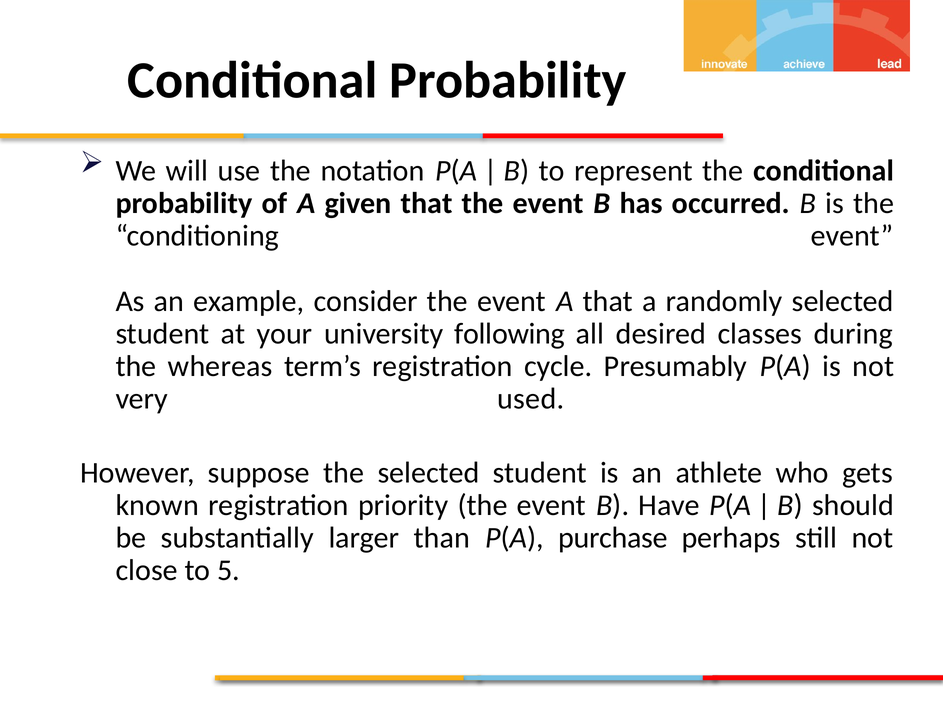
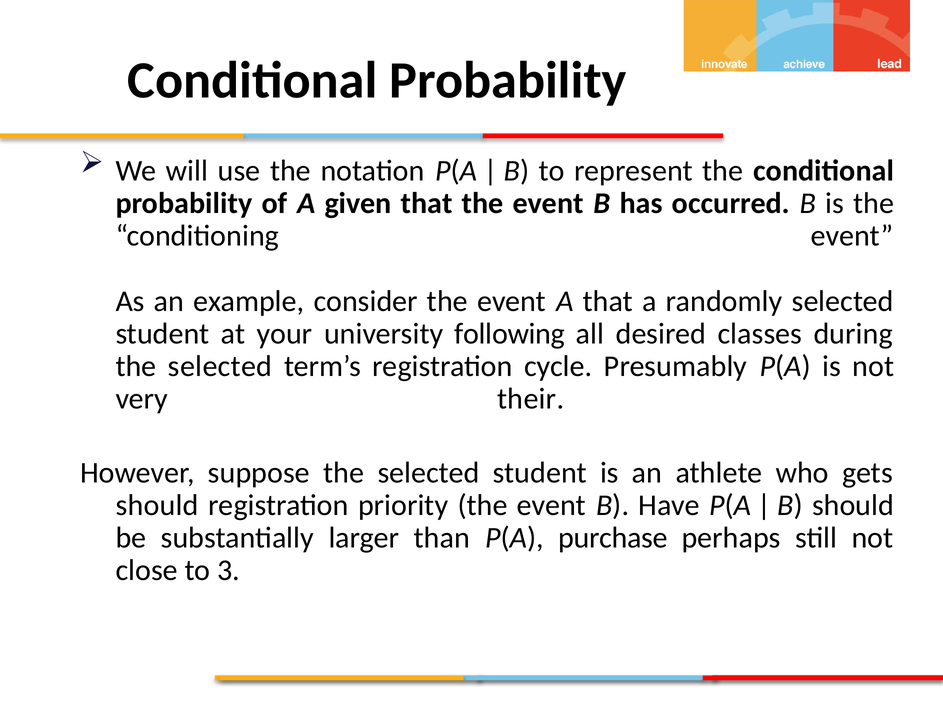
whereas at (220, 366): whereas -> selected
used: used -> their
known at (157, 506): known -> should
5: 5 -> 3
